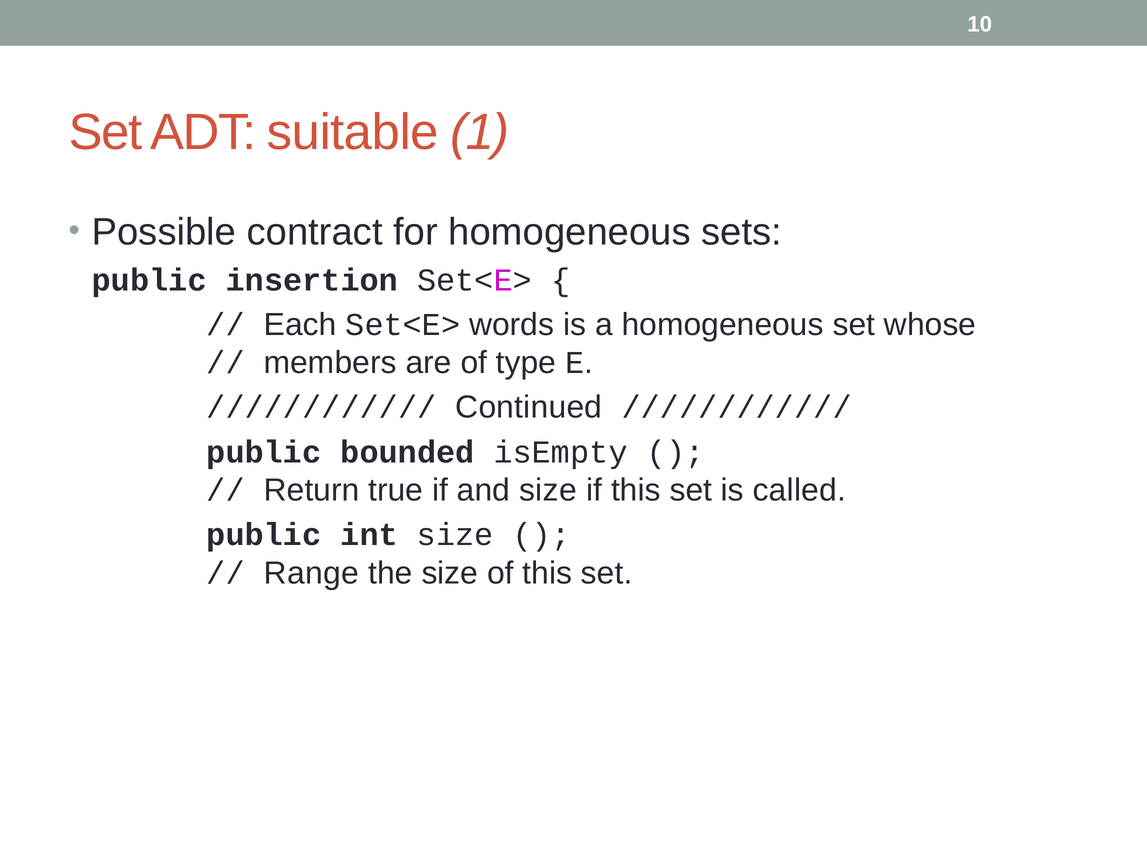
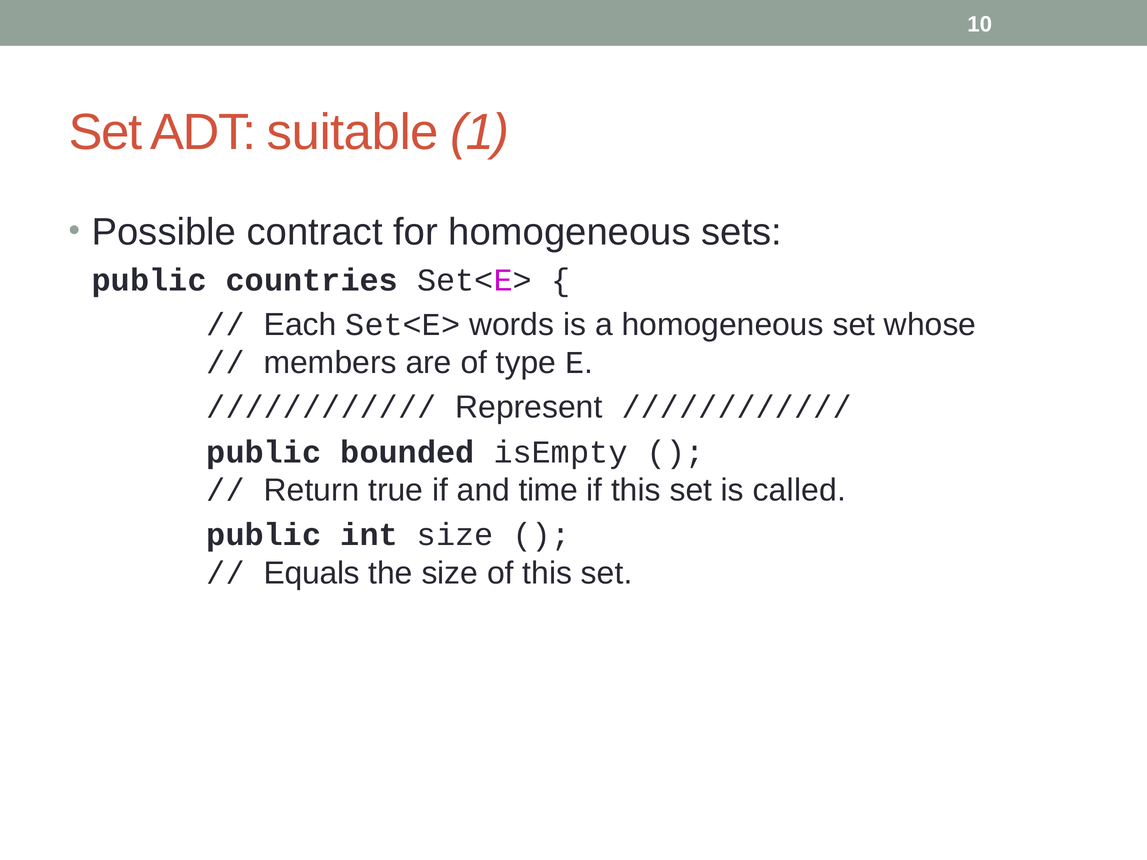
insertion: insertion -> countries
Continued: Continued -> Represent
and size: size -> time
Range: Range -> Equals
